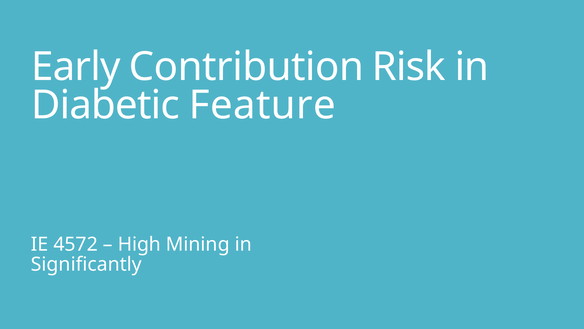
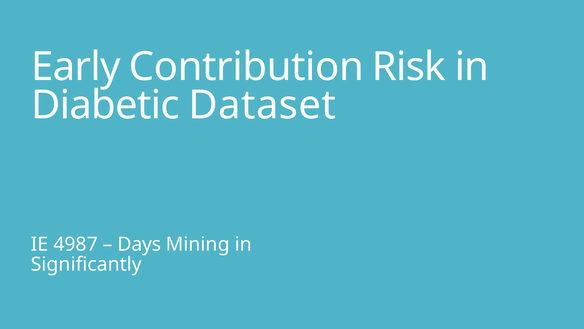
Feature: Feature -> Dataset
4572: 4572 -> 4987
High: High -> Days
